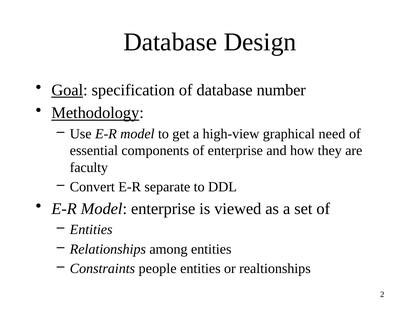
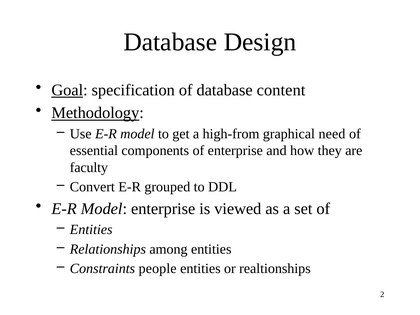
number: number -> content
high-view: high-view -> high-from
separate: separate -> grouped
